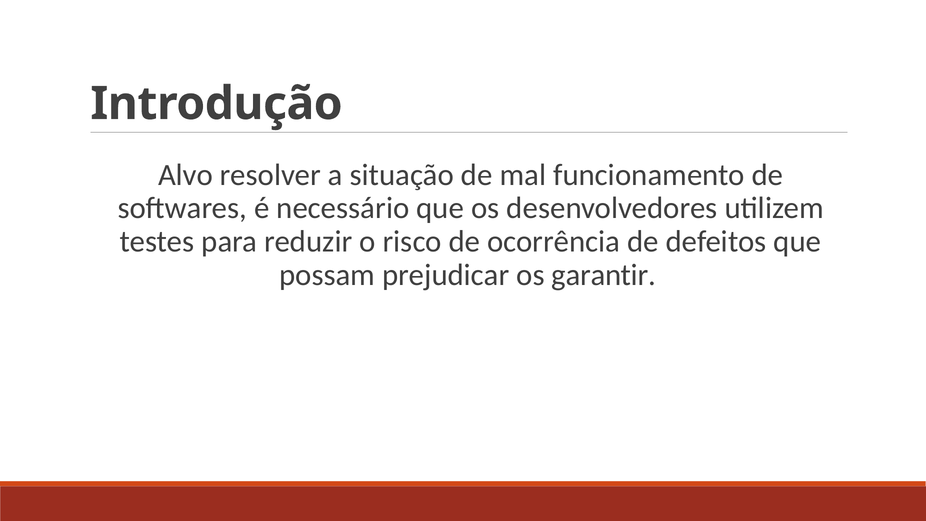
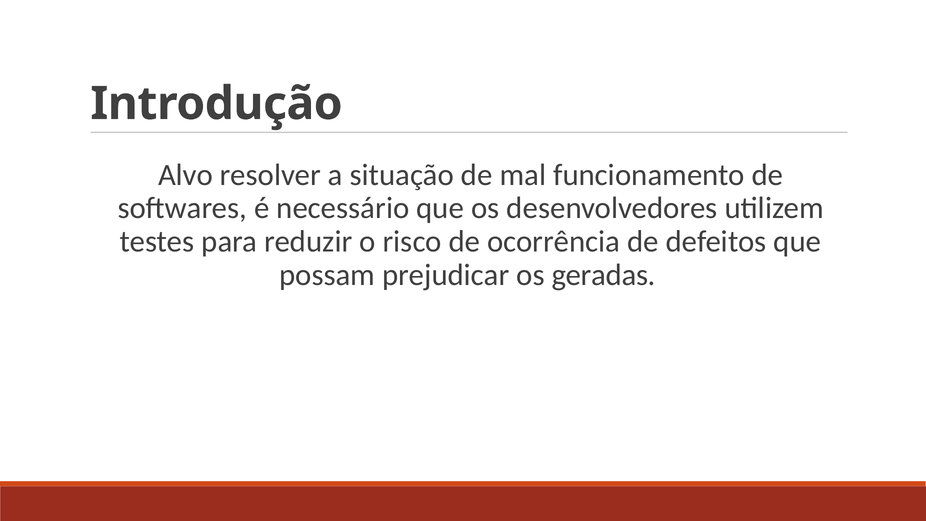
garantir: garantir -> geradas
